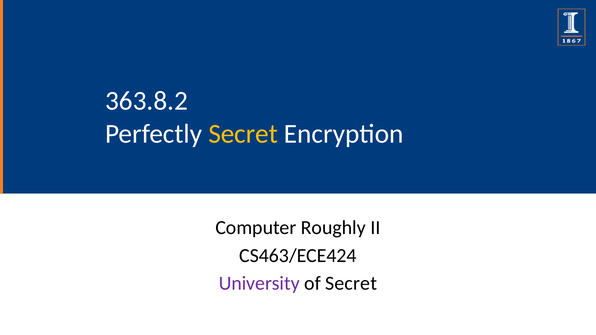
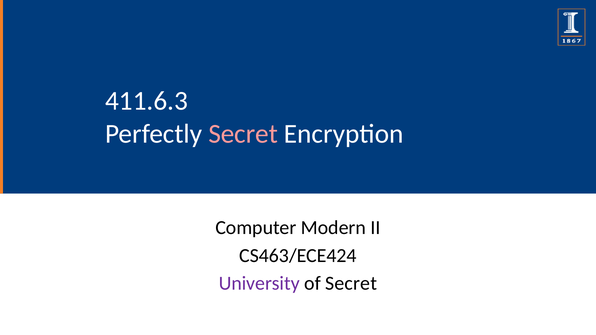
363.8.2: 363.8.2 -> 411.6.3
Secret at (243, 134) colour: yellow -> pink
Roughly: Roughly -> Modern
